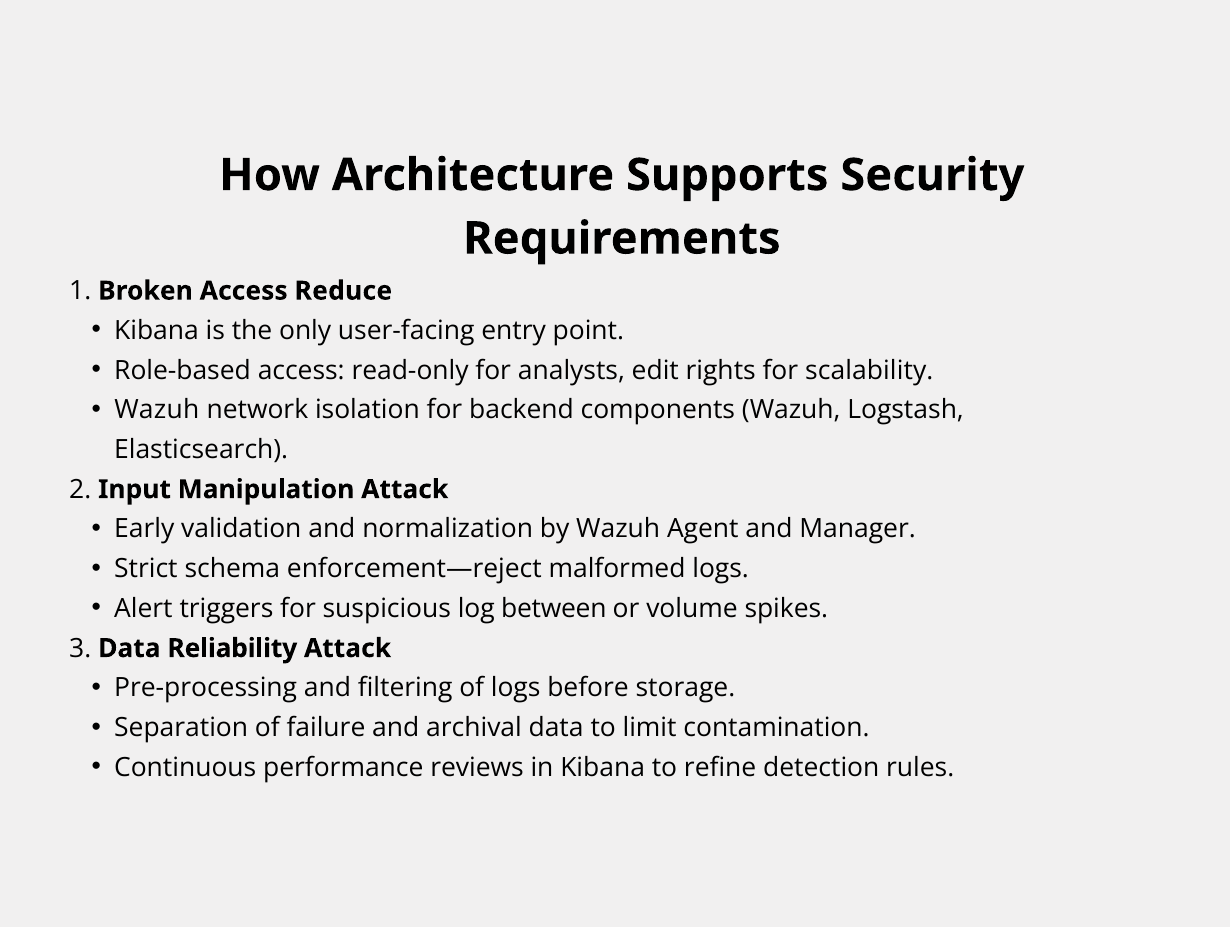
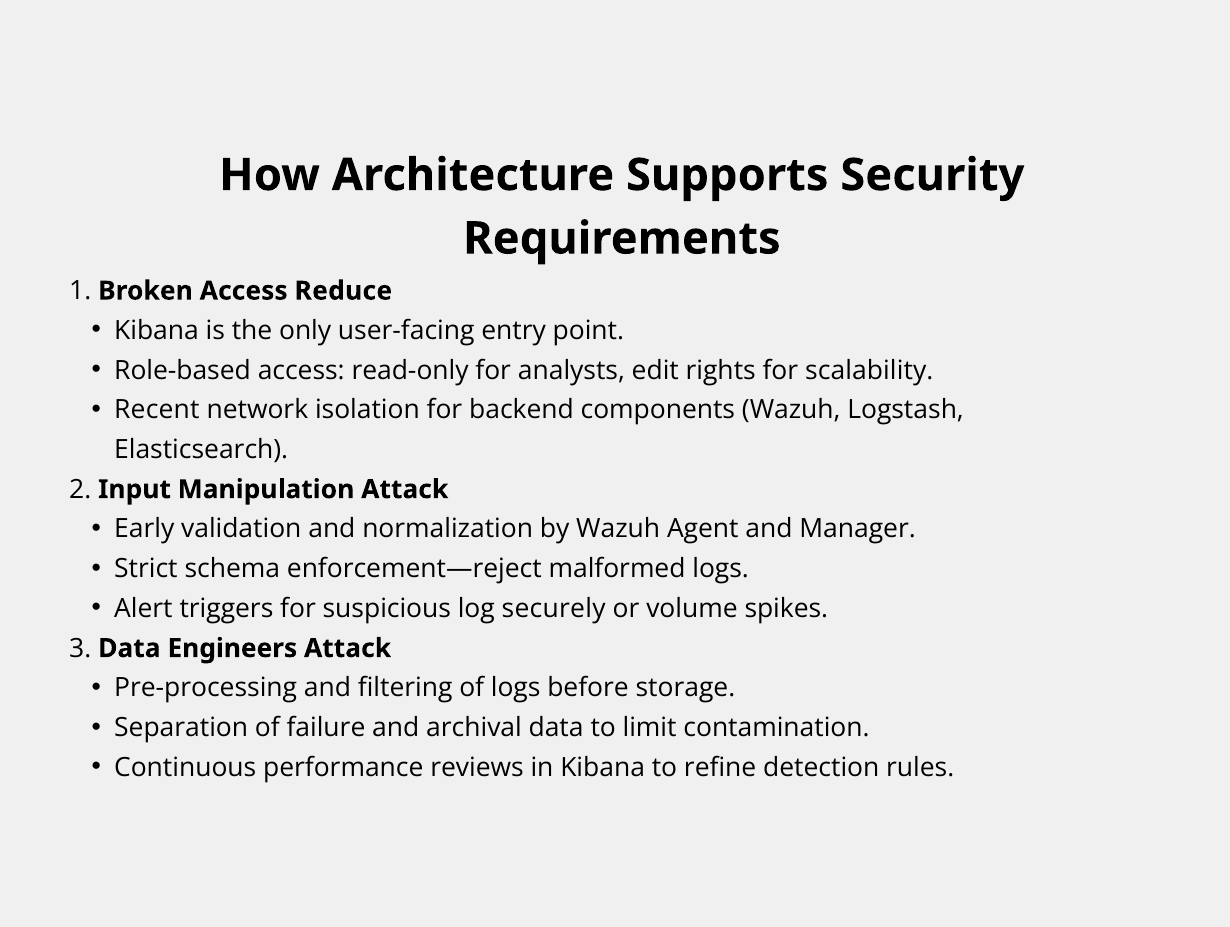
Wazuh at (157, 410): Wazuh -> Recent
between: between -> securely
Reliability: Reliability -> Engineers
